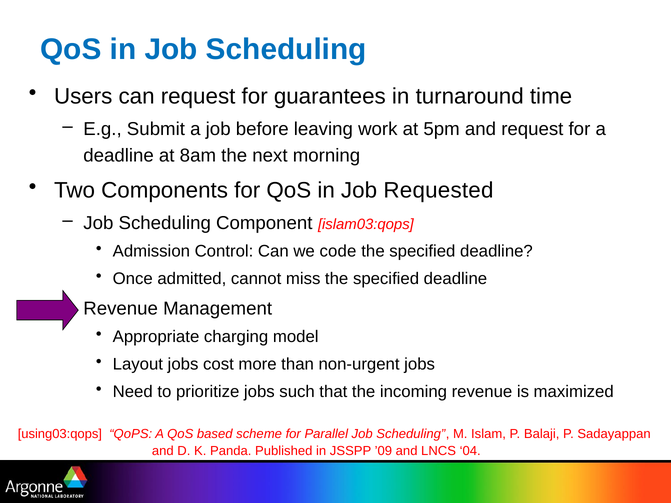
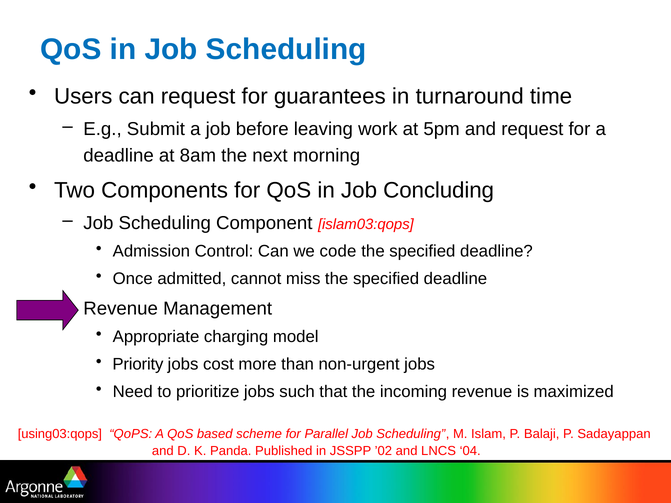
Requested: Requested -> Concluding
Layout: Layout -> Priority
’09: ’09 -> ’02
